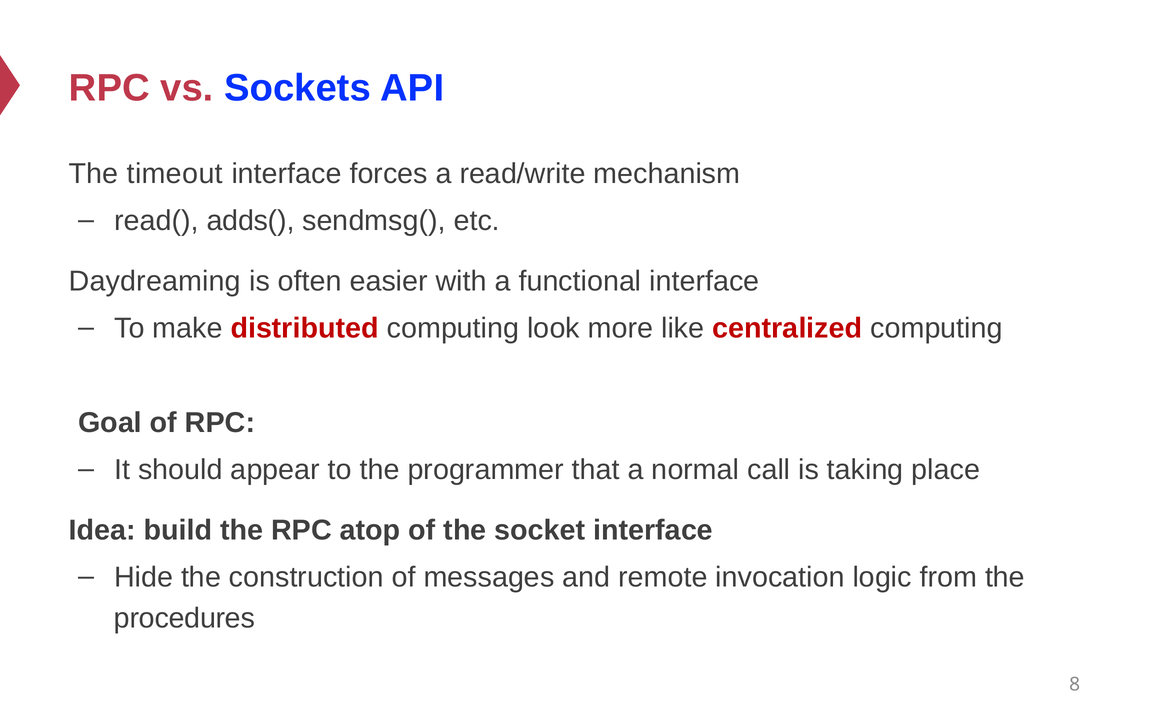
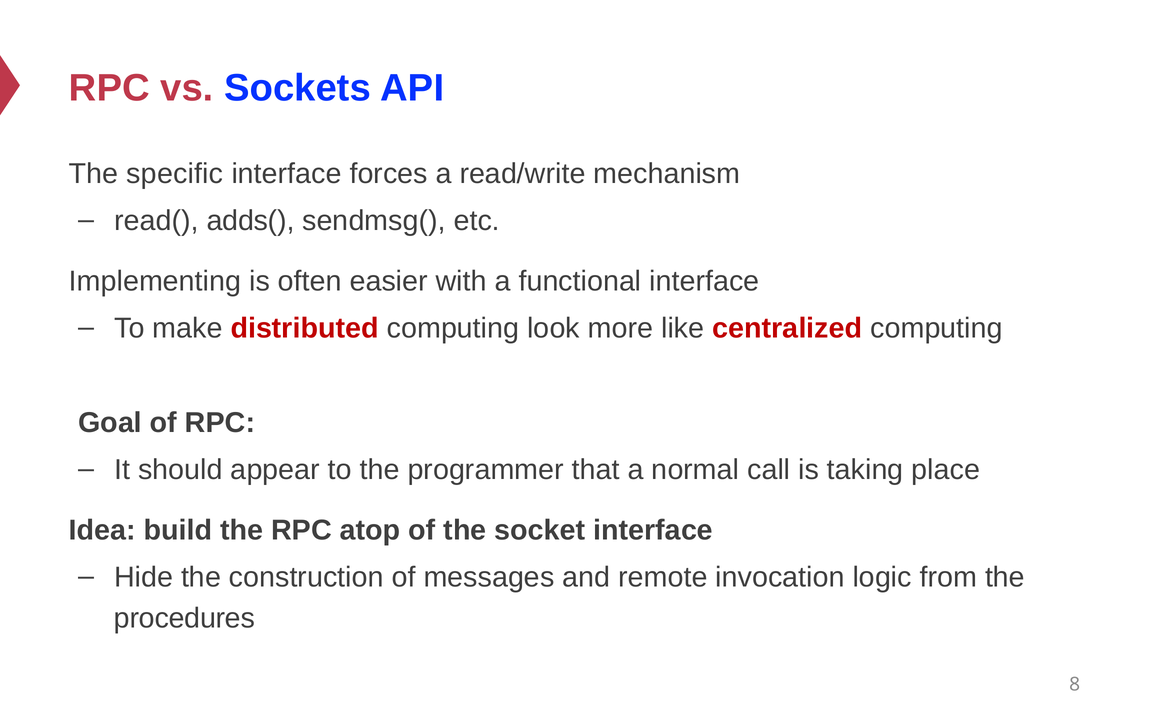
timeout: timeout -> specific
Daydreaming: Daydreaming -> Implementing
